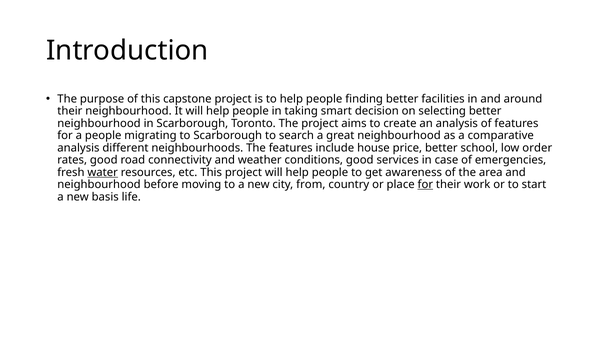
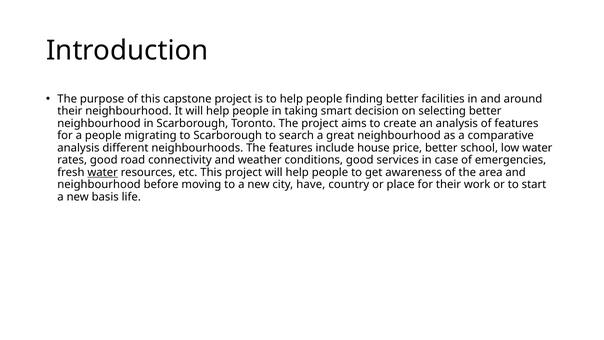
low order: order -> water
from: from -> have
for at (425, 184) underline: present -> none
